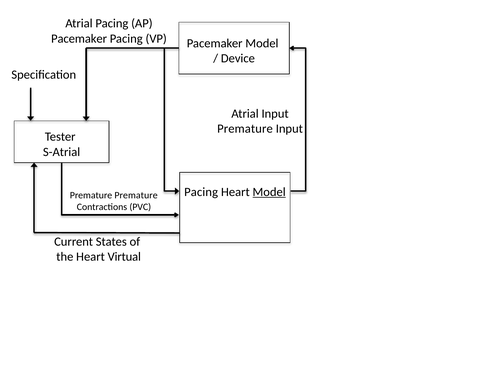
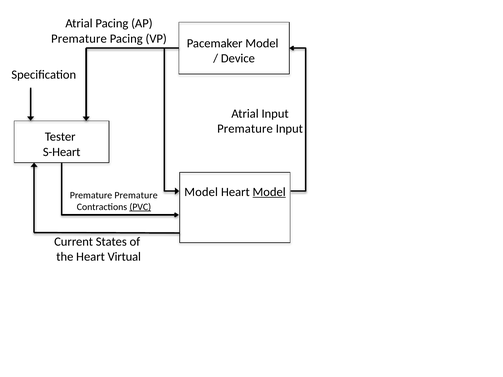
Pacemaker at (79, 39): Pacemaker -> Premature
S-Atrial: S-Atrial -> S-Heart
Pacing at (201, 192): Pacing -> Model
PVC underline: none -> present
